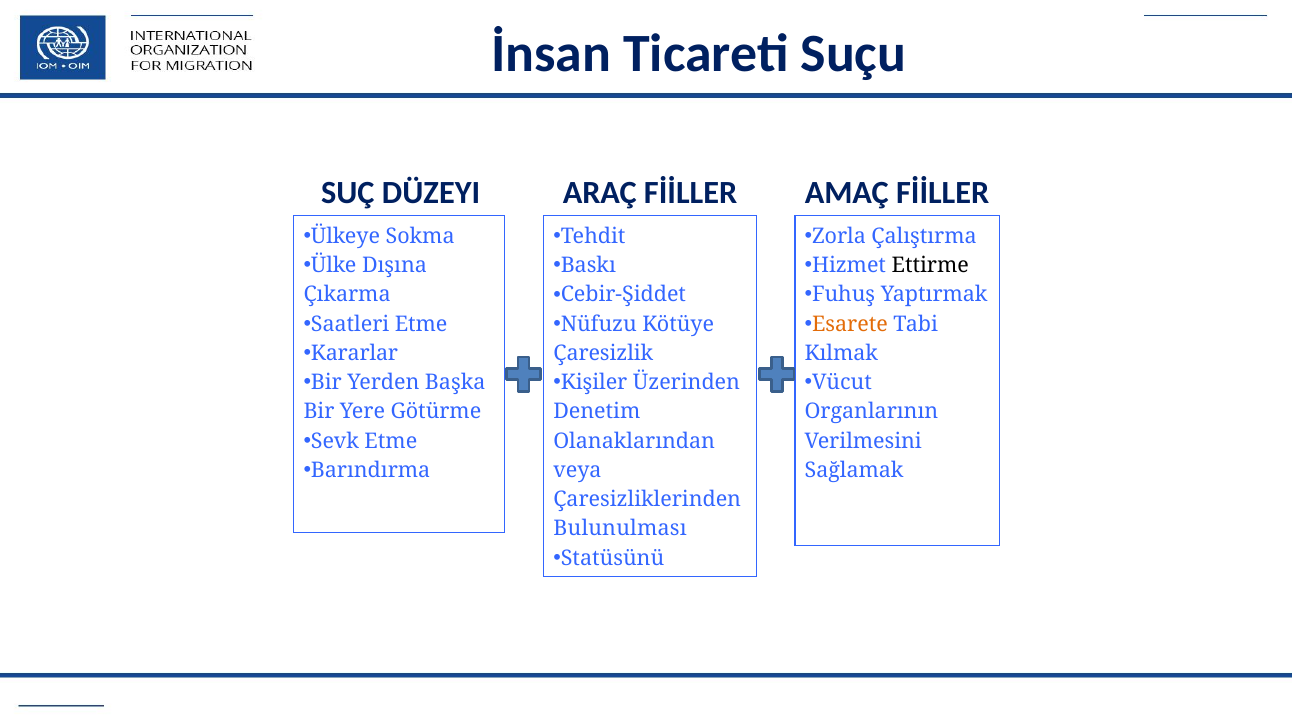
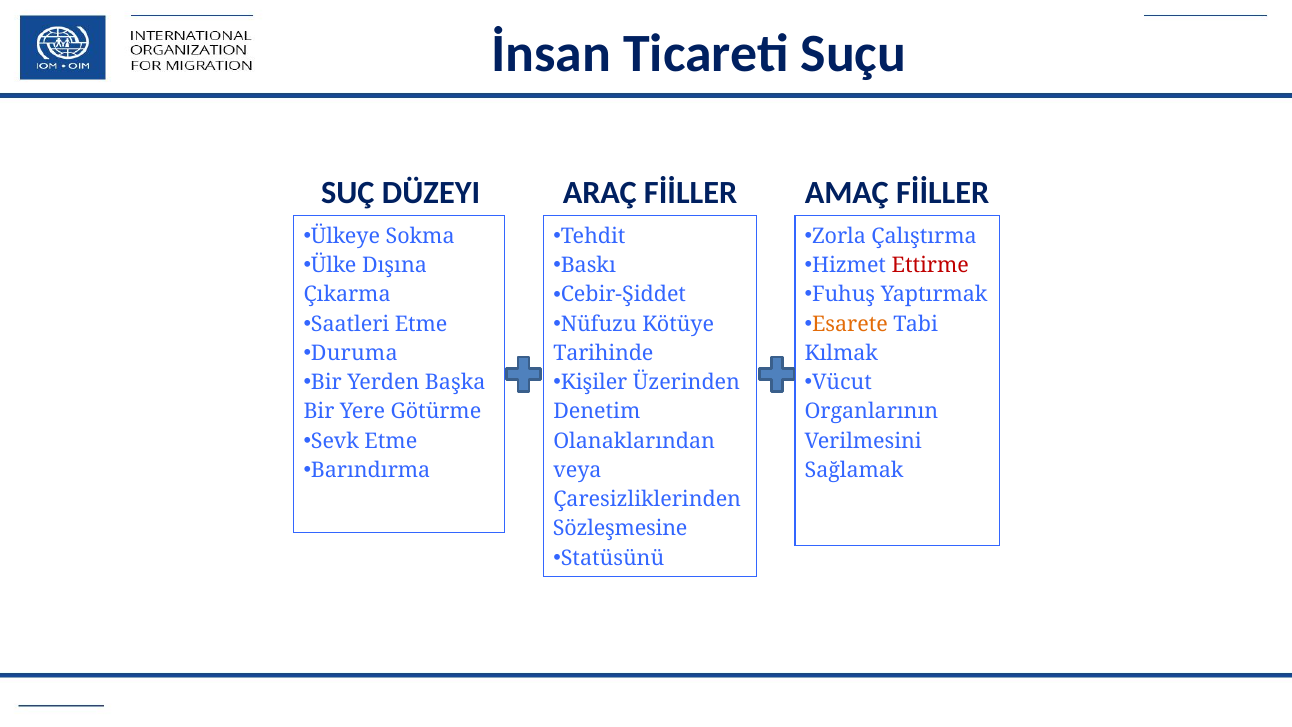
Ettirme colour: black -> red
Kararlar: Kararlar -> Duruma
Çaresizlik: Çaresizlik -> Tarihinde
Bulunulması: Bulunulması -> Sözleşmesine
